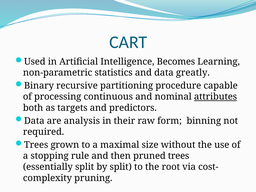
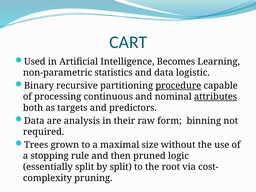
greatly: greatly -> logistic
procedure underline: none -> present
pruned trees: trees -> logic
